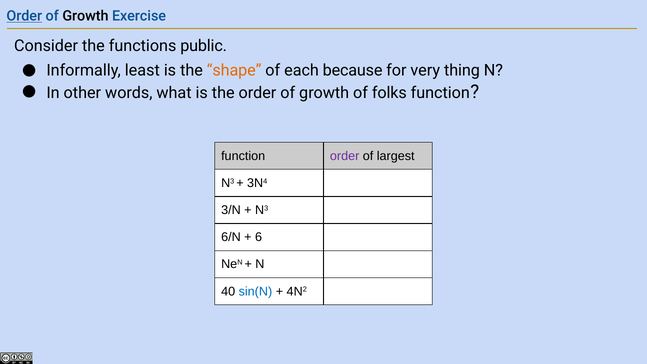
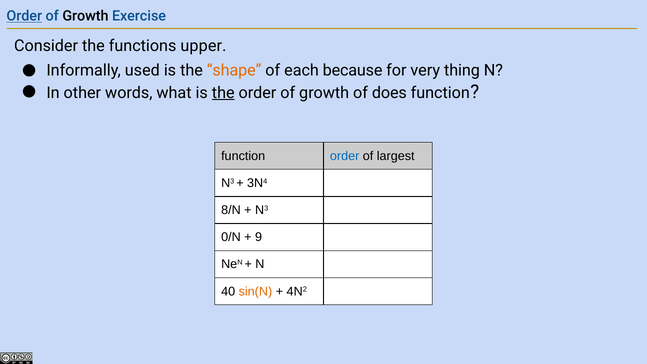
public: public -> upper
least: least -> used
the at (223, 93) underline: none -> present
folks: folks -> does
order at (345, 156) colour: purple -> blue
3/N: 3/N -> 8/N
6/N: 6/N -> 0/N
6: 6 -> 9
sin(N colour: blue -> orange
